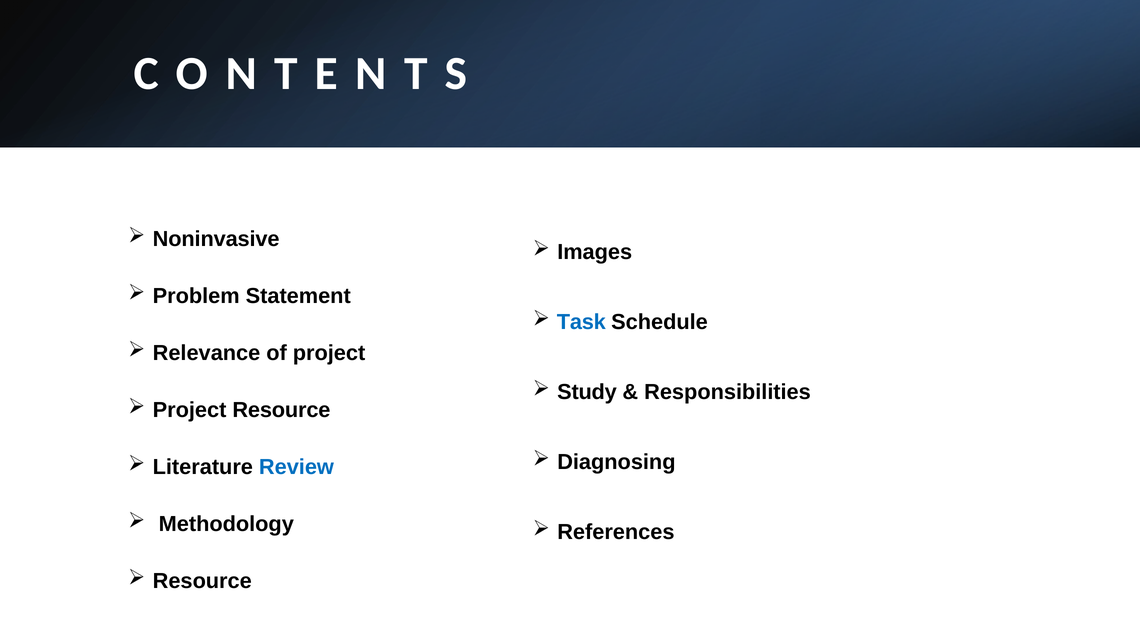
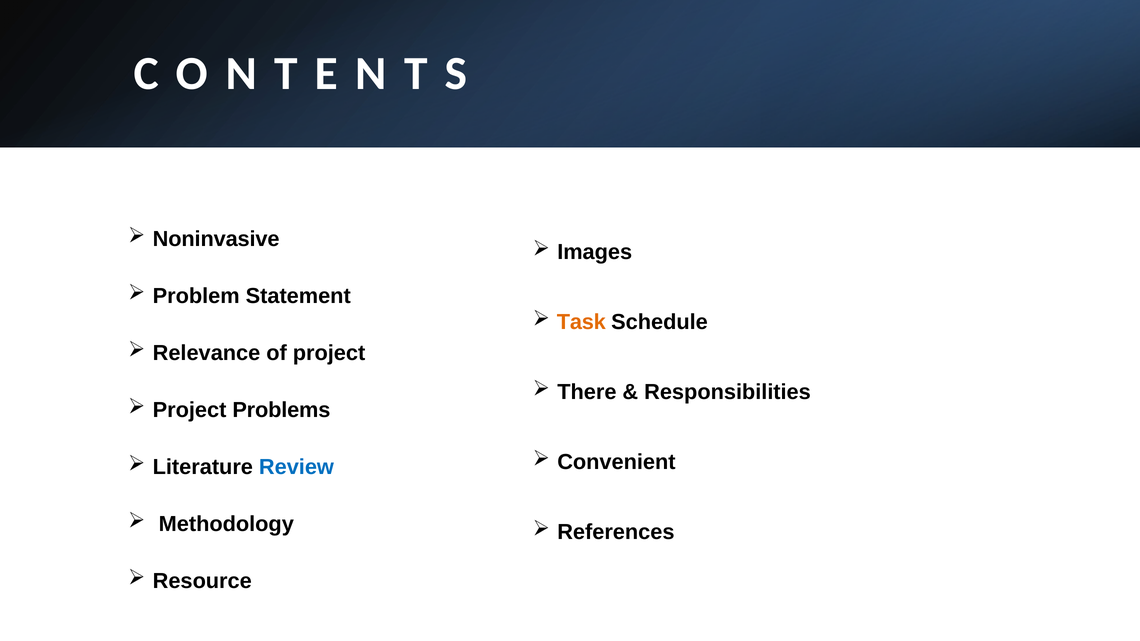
Task colour: blue -> orange
Study: Study -> There
Project Resource: Resource -> Problems
Diagnosing: Diagnosing -> Convenient
